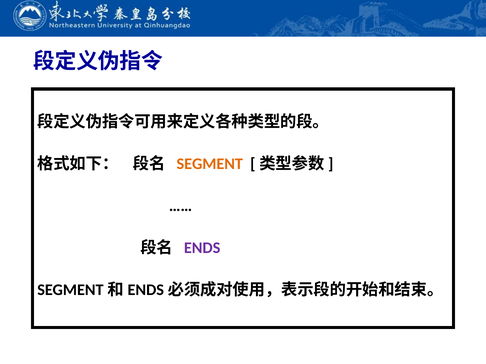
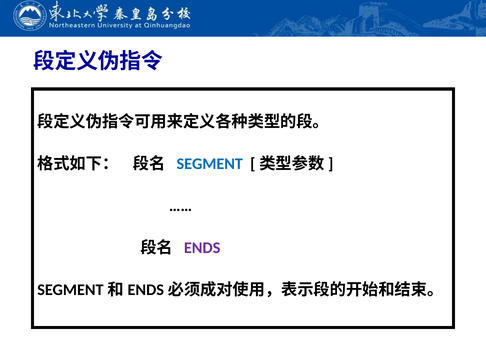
SEGMENT colour: orange -> blue
